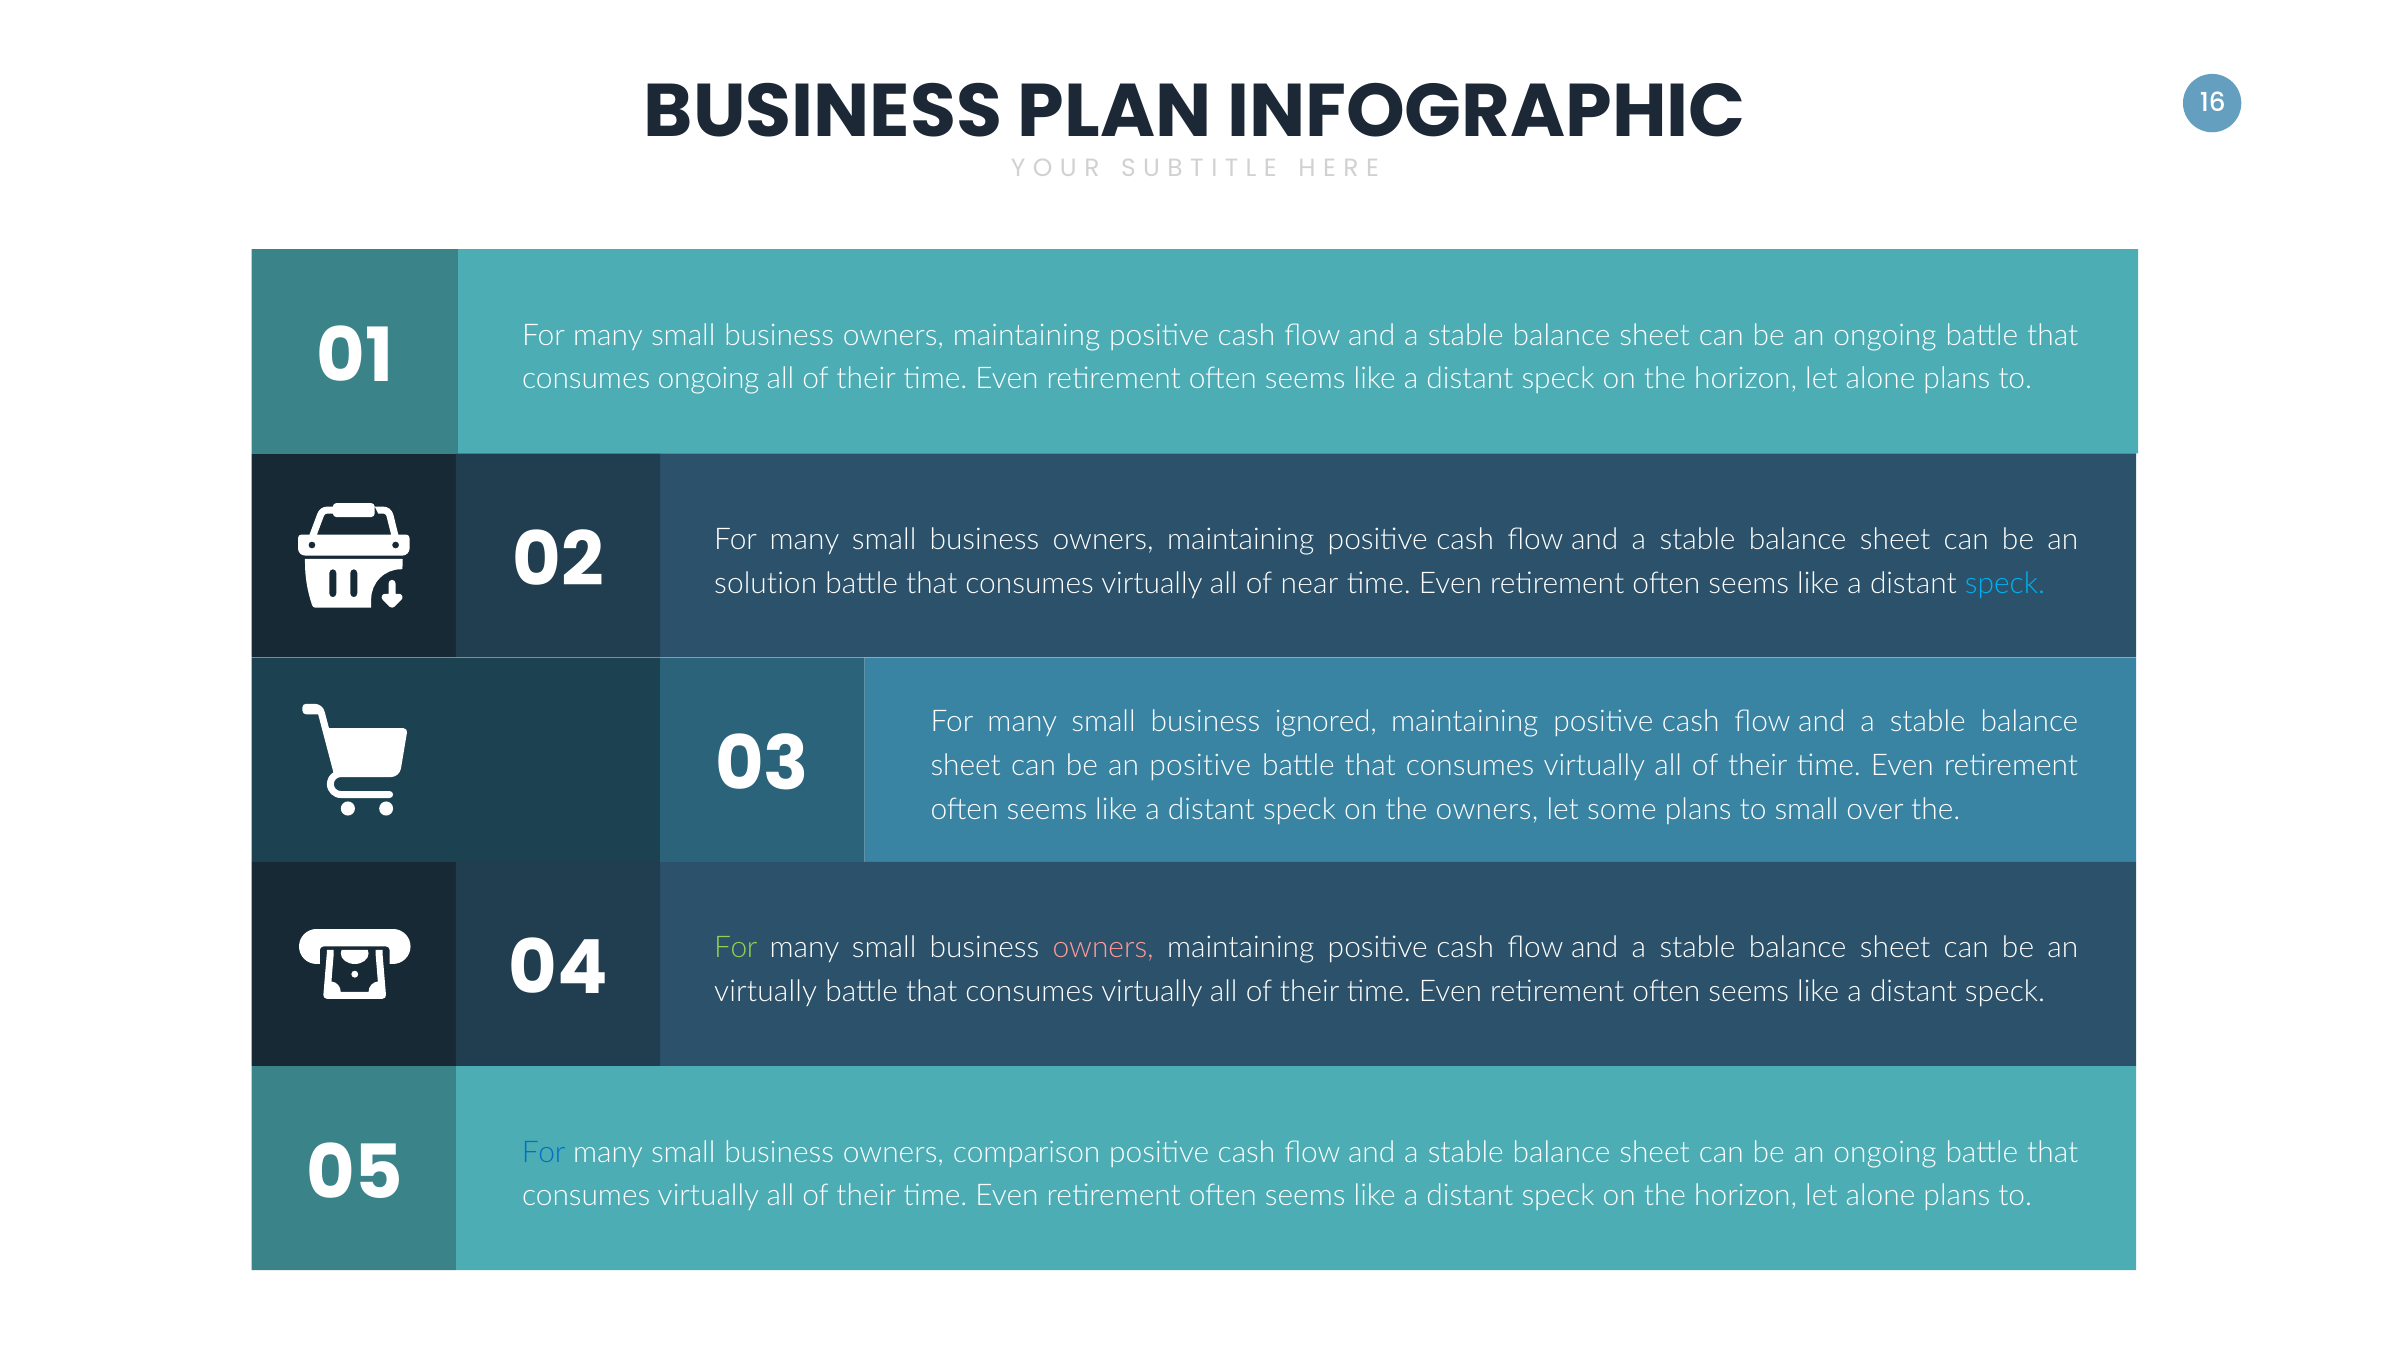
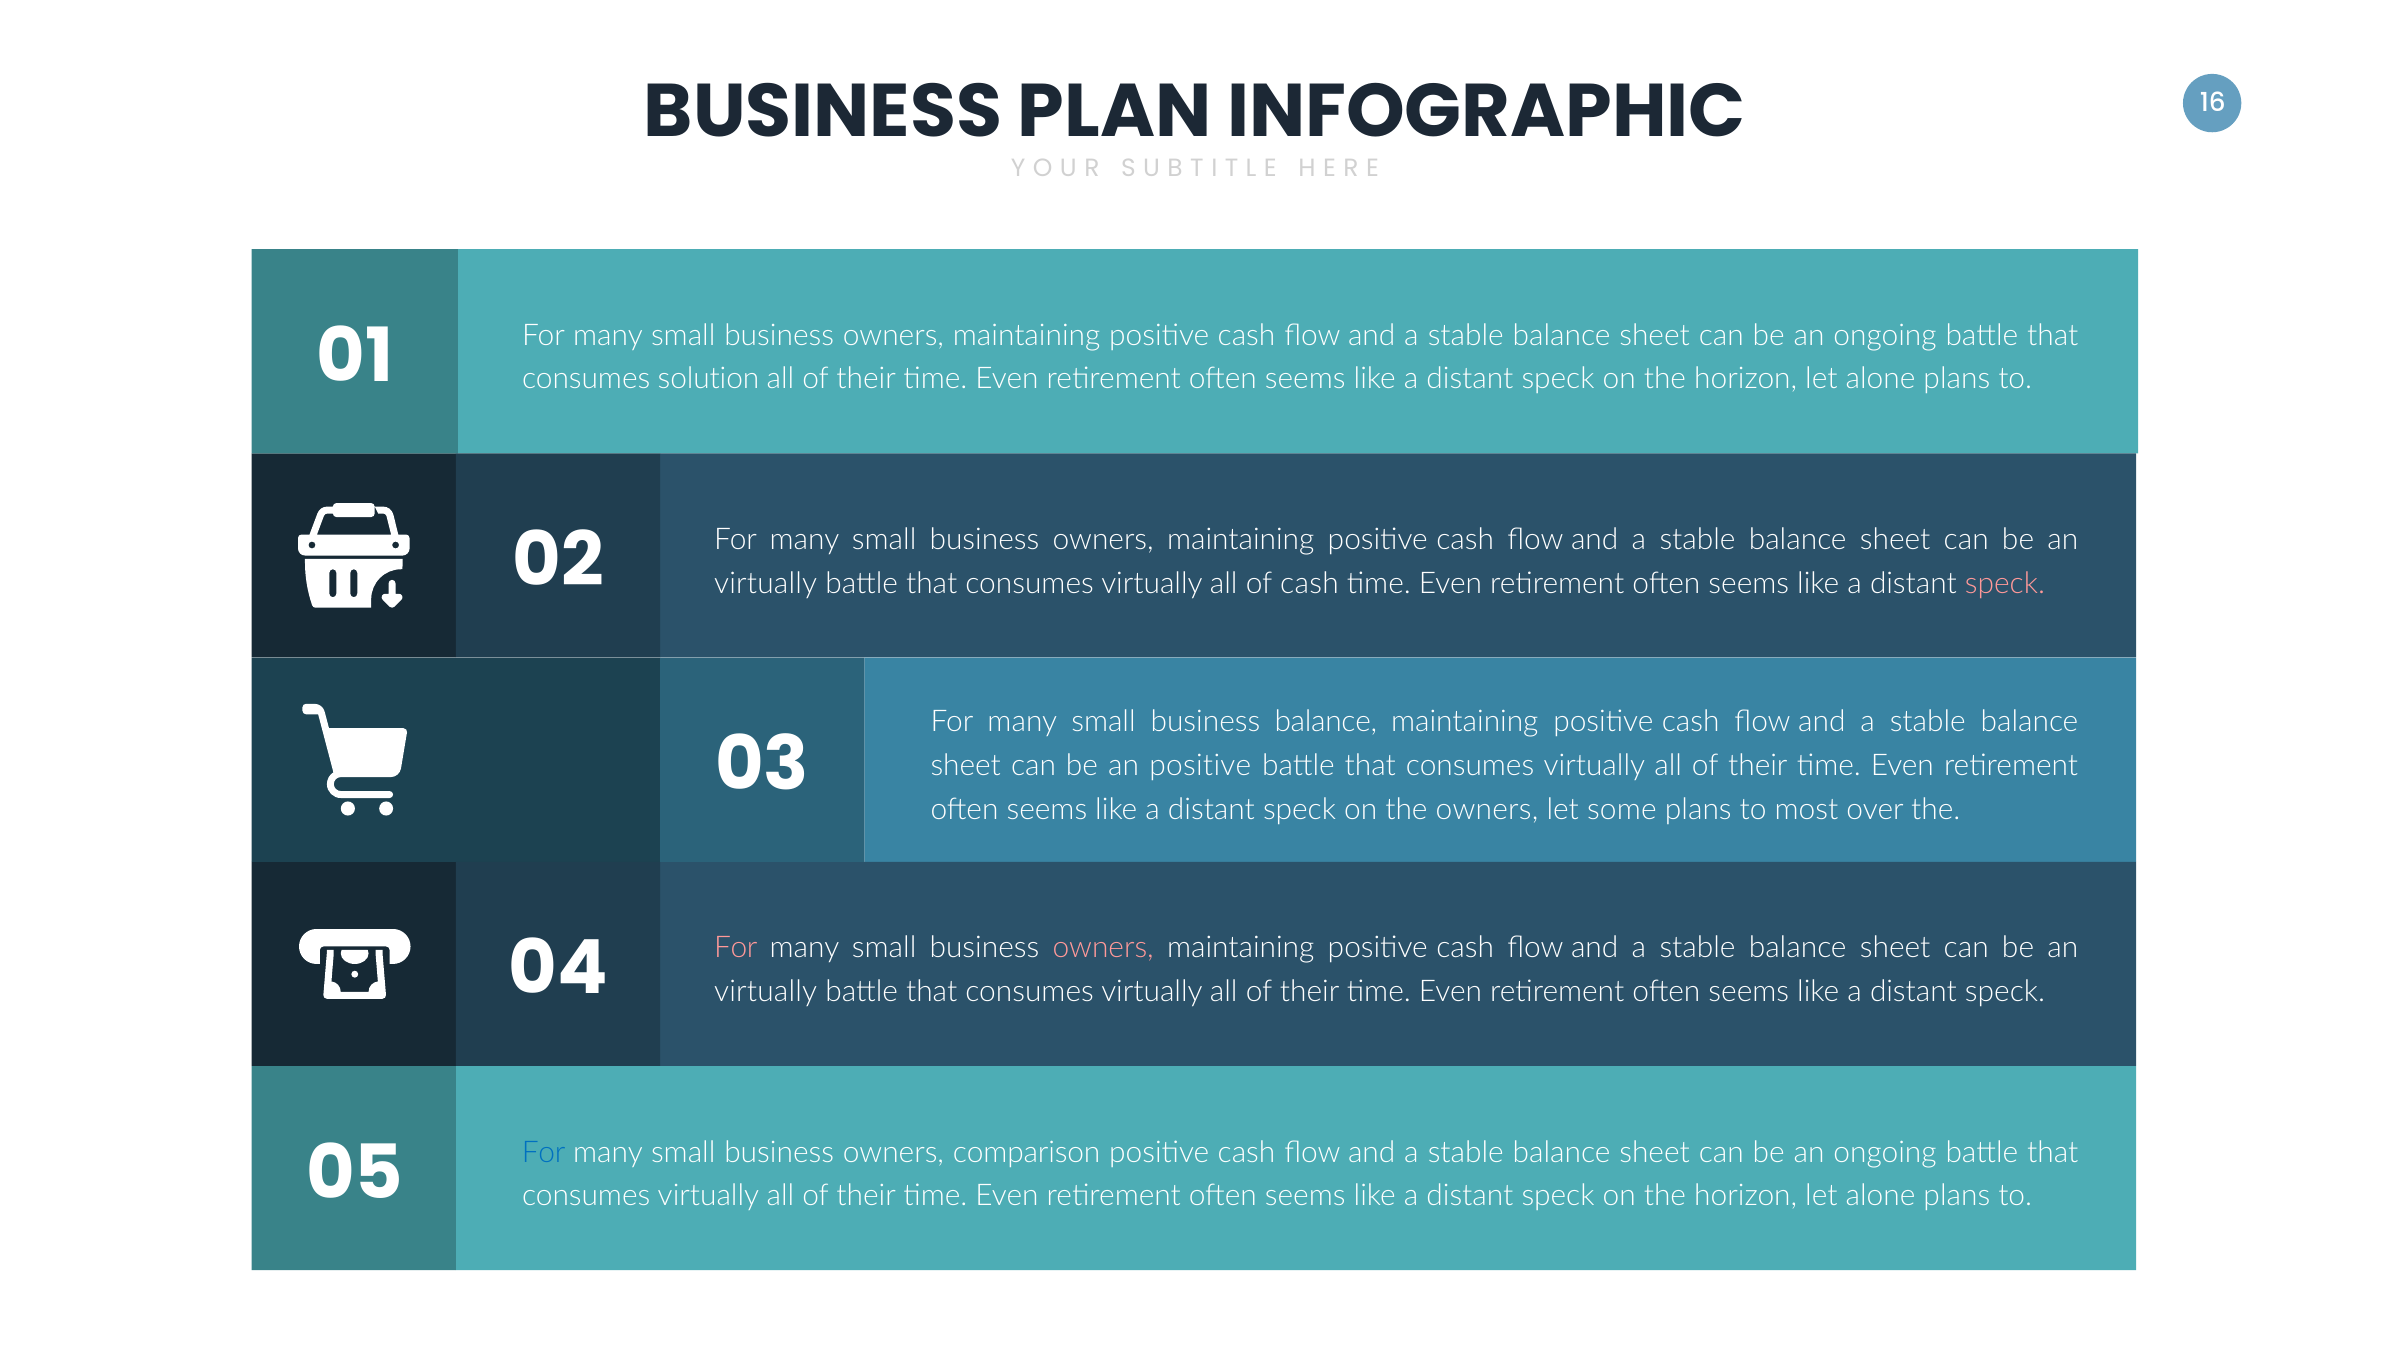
consumes ongoing: ongoing -> solution
solution at (766, 583): solution -> virtually
of near: near -> cash
speck at (2005, 583) colour: light blue -> pink
business ignored: ignored -> balance
to small: small -> most
For at (736, 948) colour: light green -> pink
